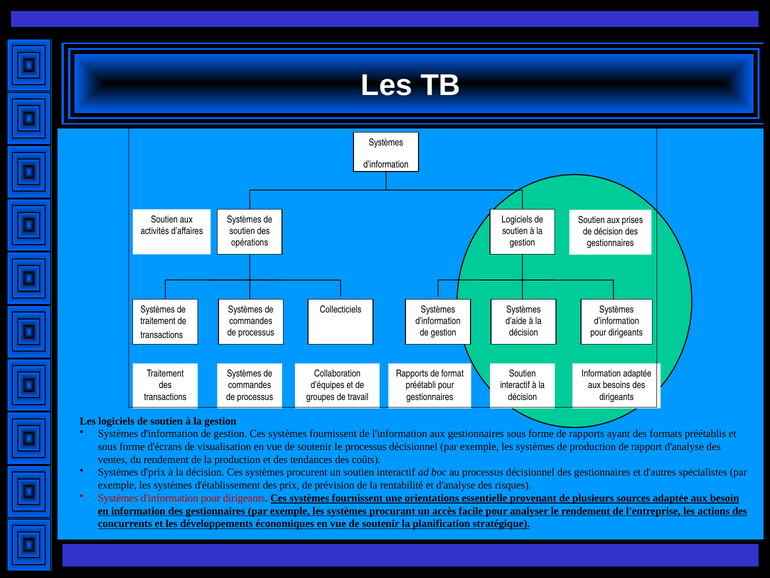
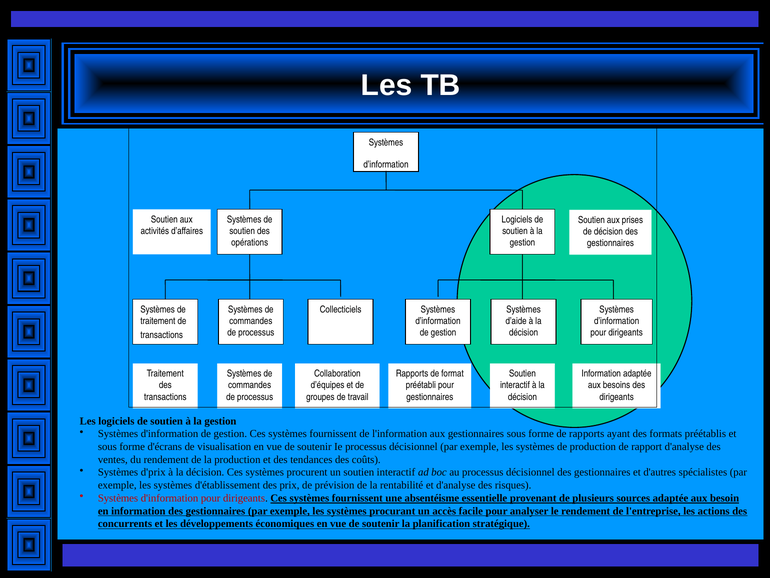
orientations: orientations -> absentéisme
